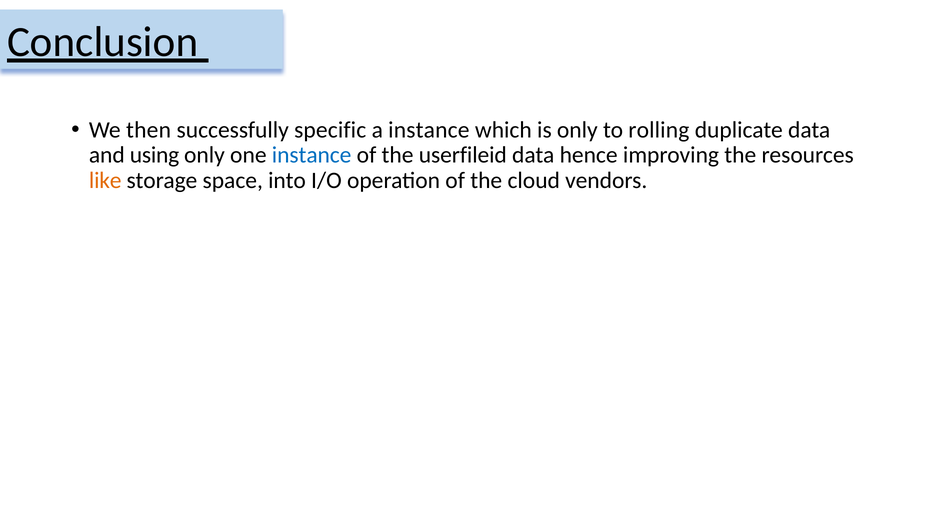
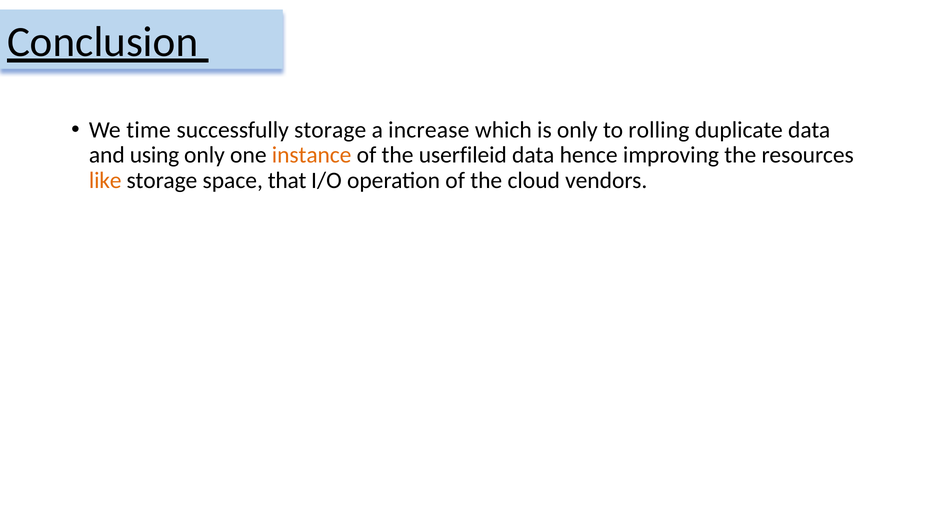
then: then -> time
successfully specific: specific -> storage
a instance: instance -> increase
instance at (312, 155) colour: blue -> orange
into: into -> that
